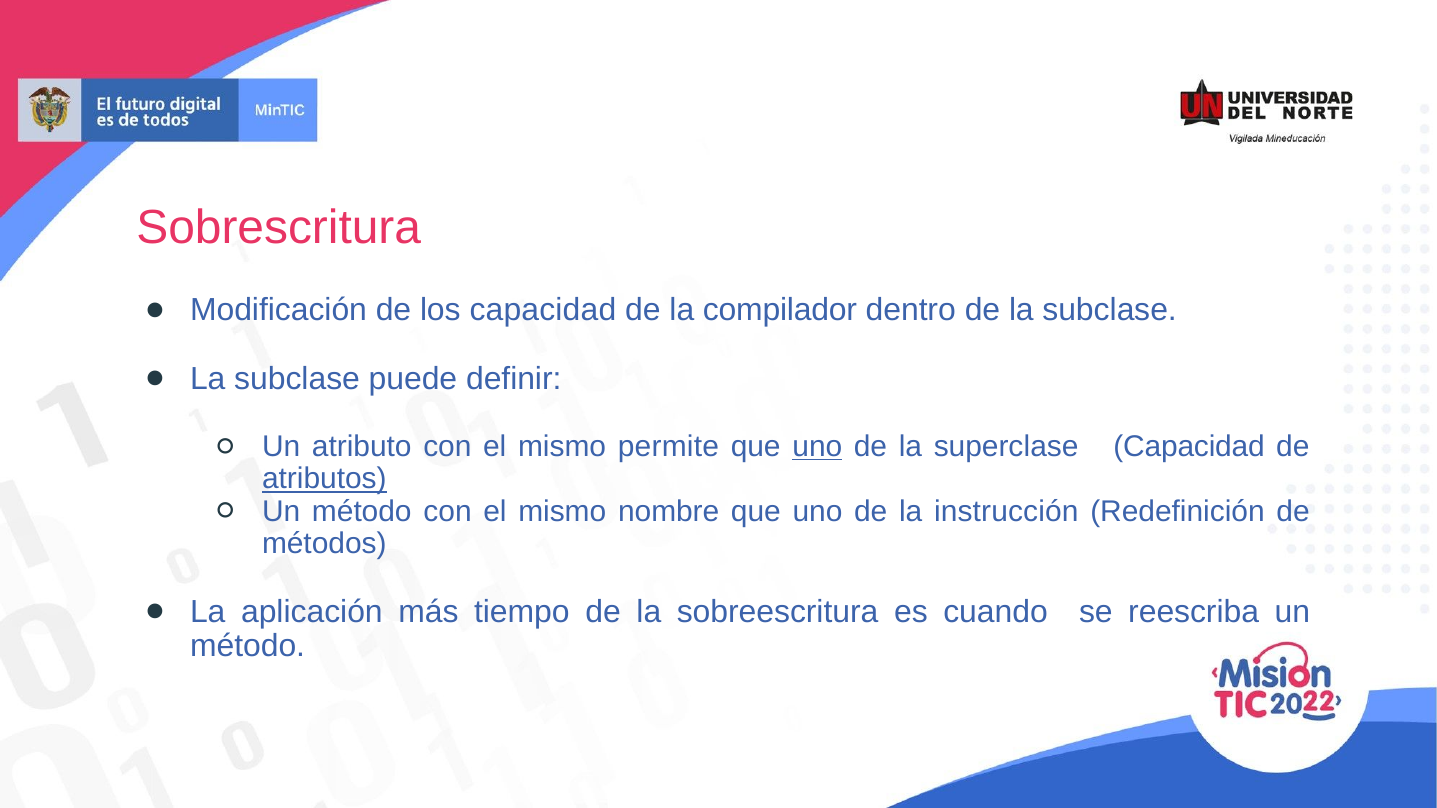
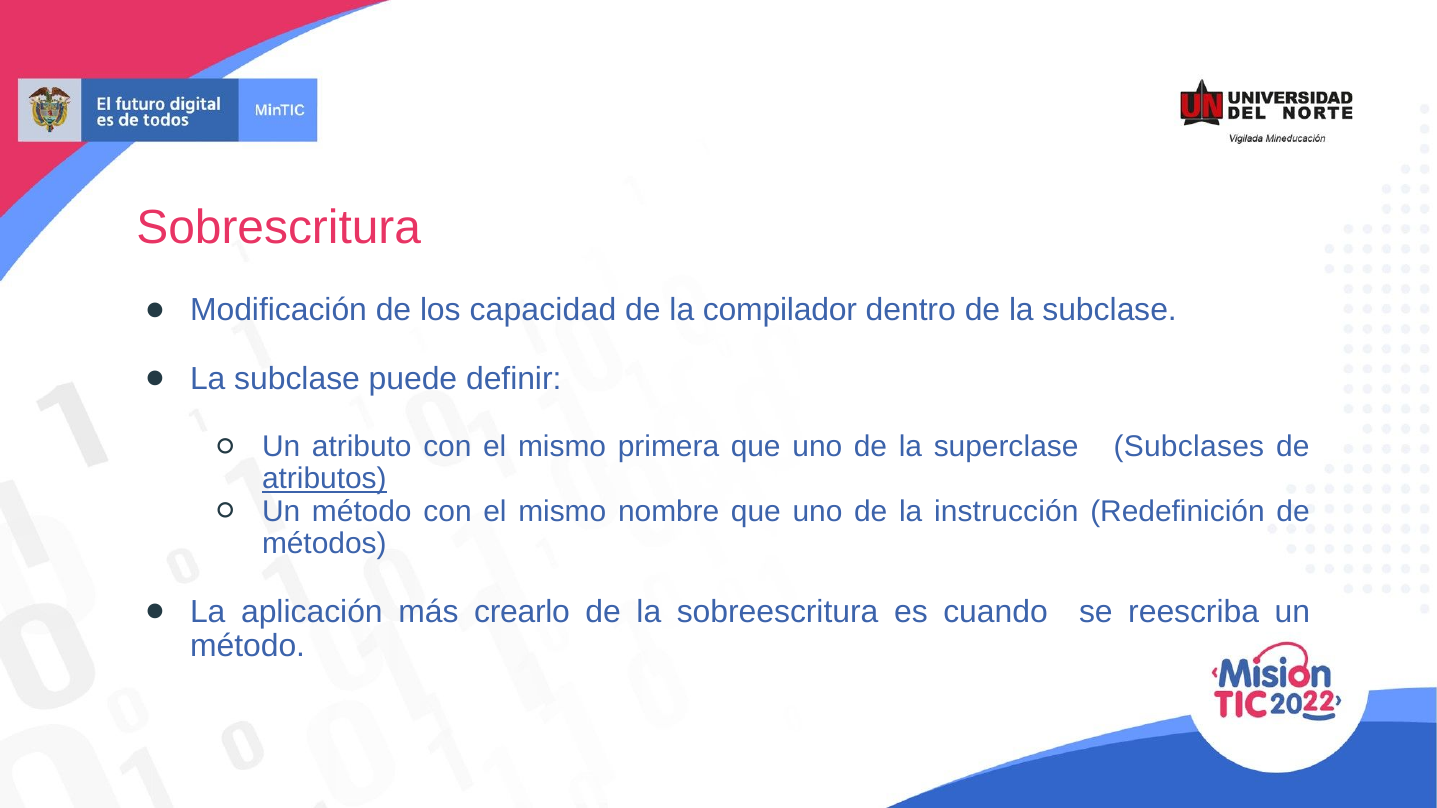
permite: permite -> primera
uno at (817, 447) underline: present -> none
superclase Capacidad: Capacidad -> Subclases
tiempo: tiempo -> crearlo
